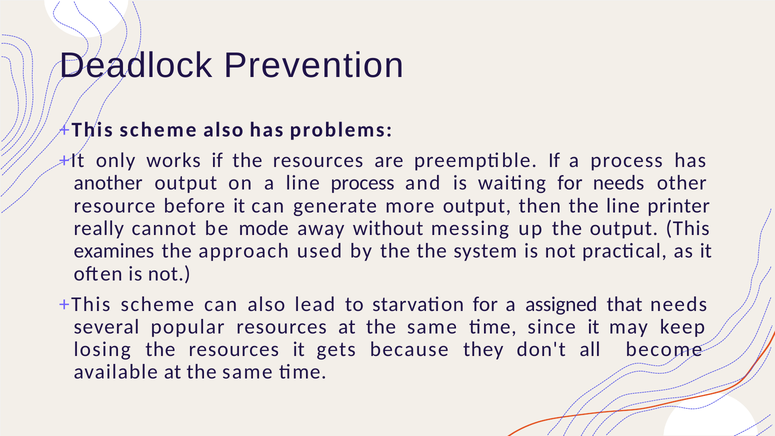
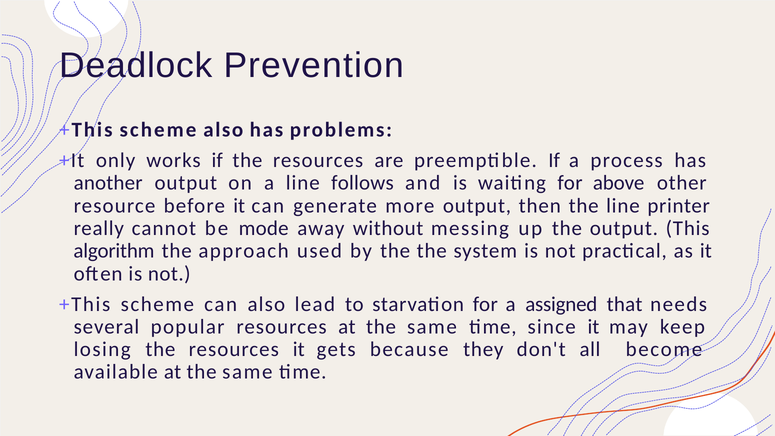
line process: process -> follows
for needs: needs -> above
examines: examines -> algorithm
